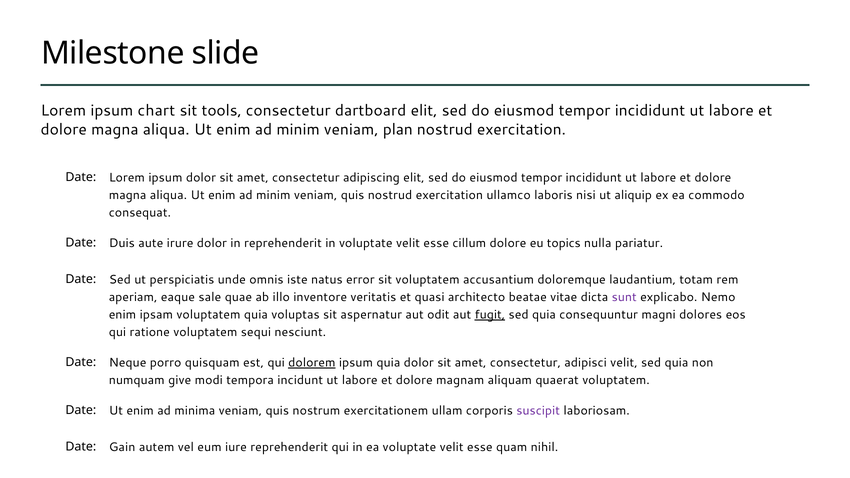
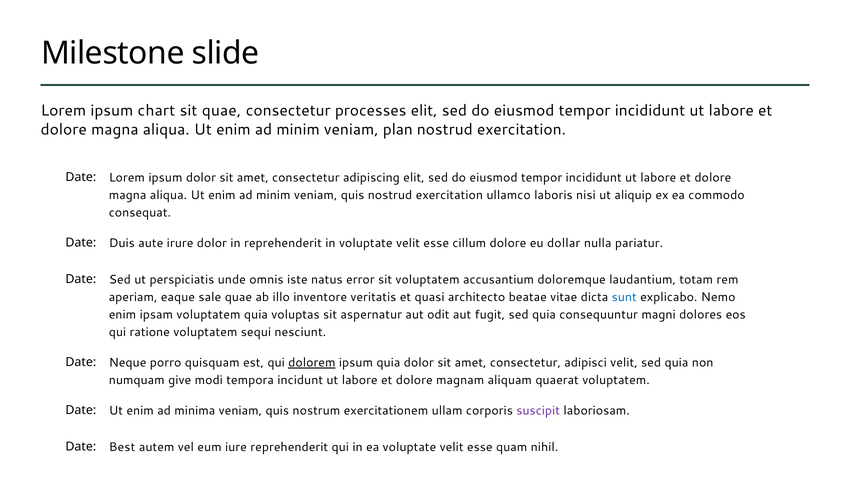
sit tools: tools -> quae
dartboard: dartboard -> processes
topics: topics -> dollar
sunt colour: purple -> blue
fugit underline: present -> none
Gain: Gain -> Best
